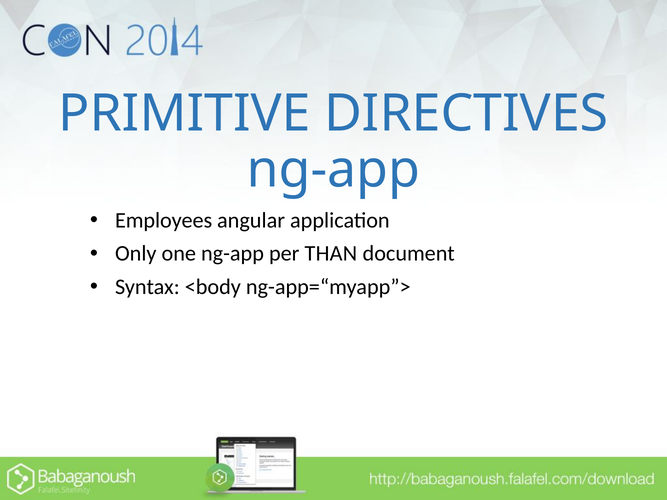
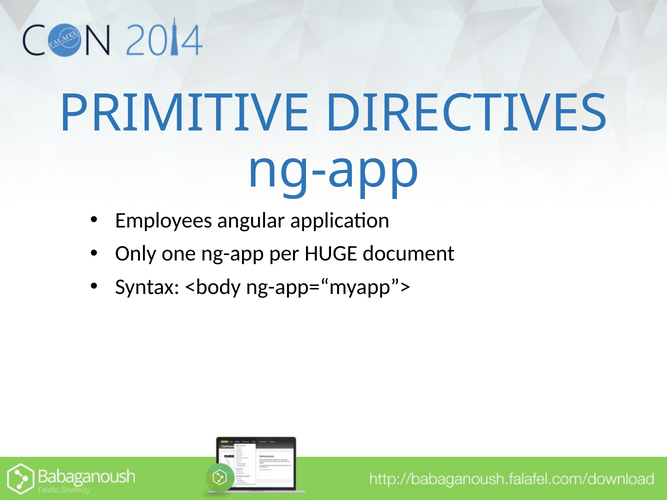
THAN: THAN -> HUGE
